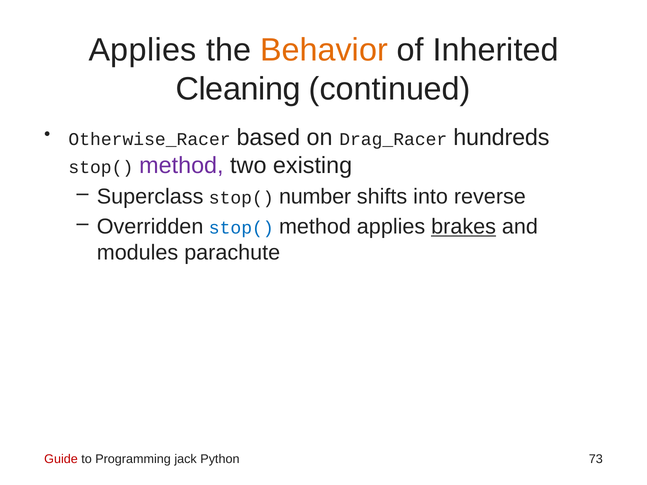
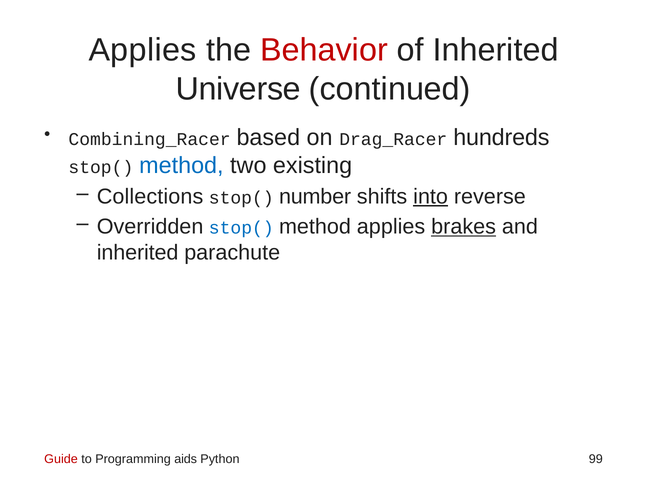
Behavior colour: orange -> red
Cleaning: Cleaning -> Universe
Otherwise_Racer: Otherwise_Racer -> Combining_Racer
method at (181, 166) colour: purple -> blue
Superclass: Superclass -> Collections
into underline: none -> present
modules at (138, 253): modules -> inherited
jack: jack -> aids
73: 73 -> 99
